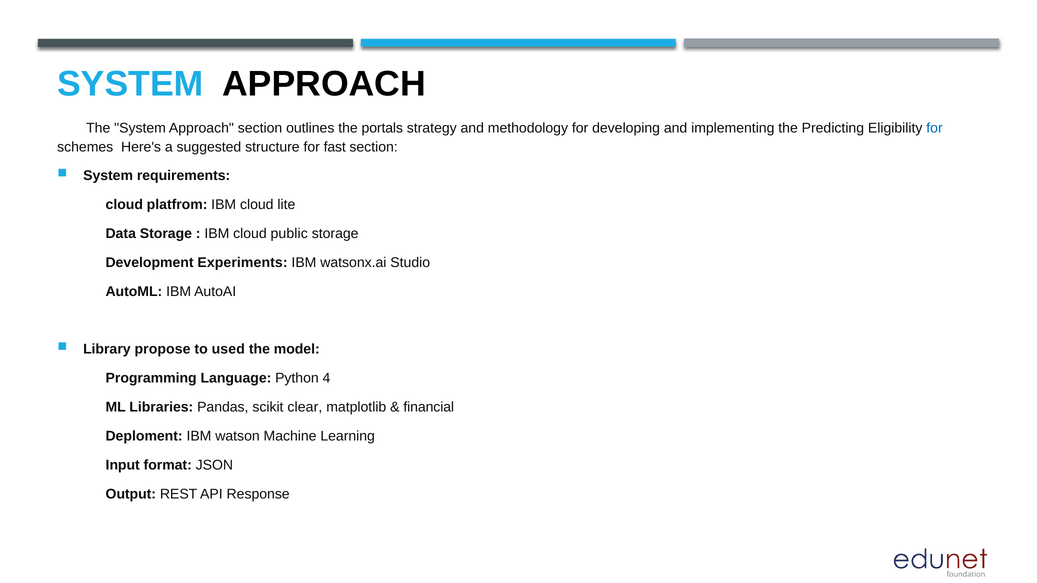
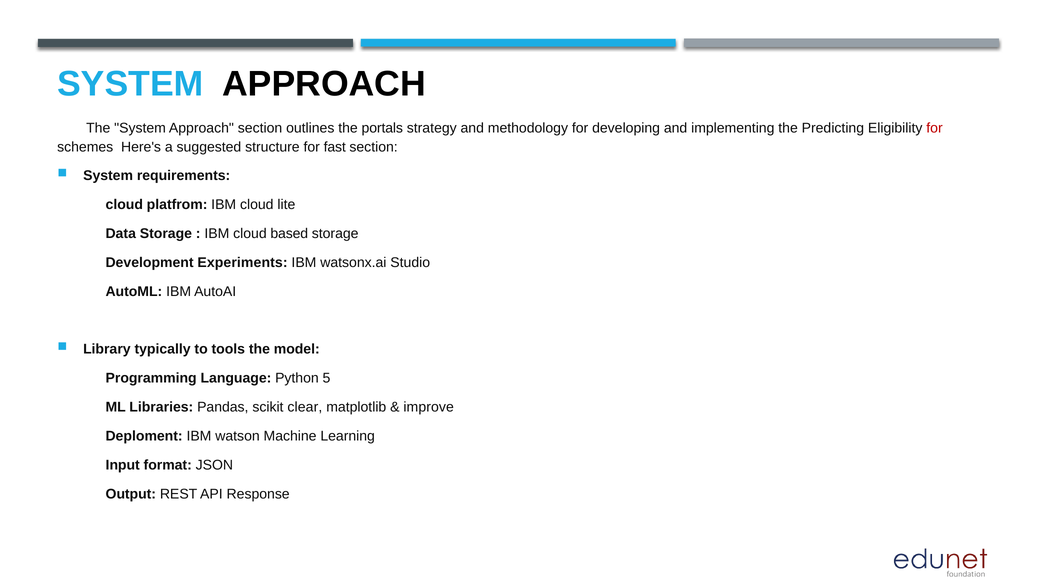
for at (935, 128) colour: blue -> red
public: public -> based
propose: propose -> typically
used: used -> tools
4: 4 -> 5
financial: financial -> improve
